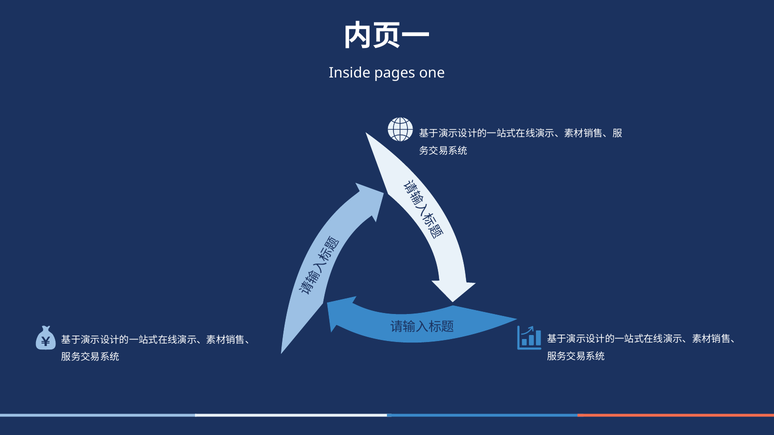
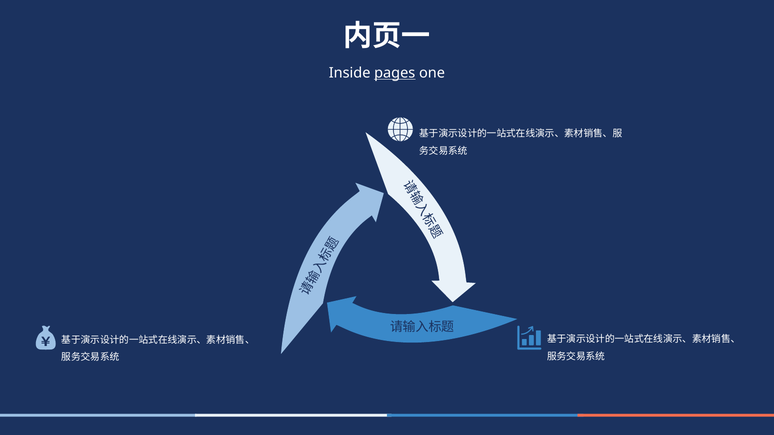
pages underline: none -> present
